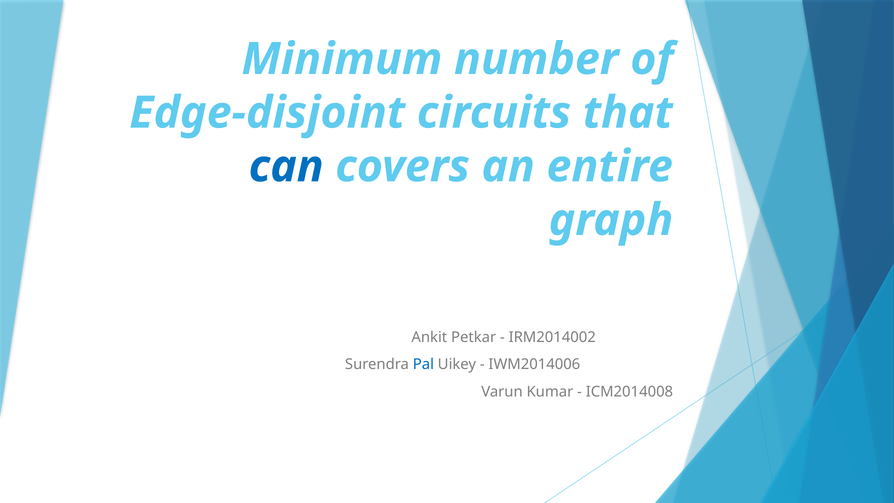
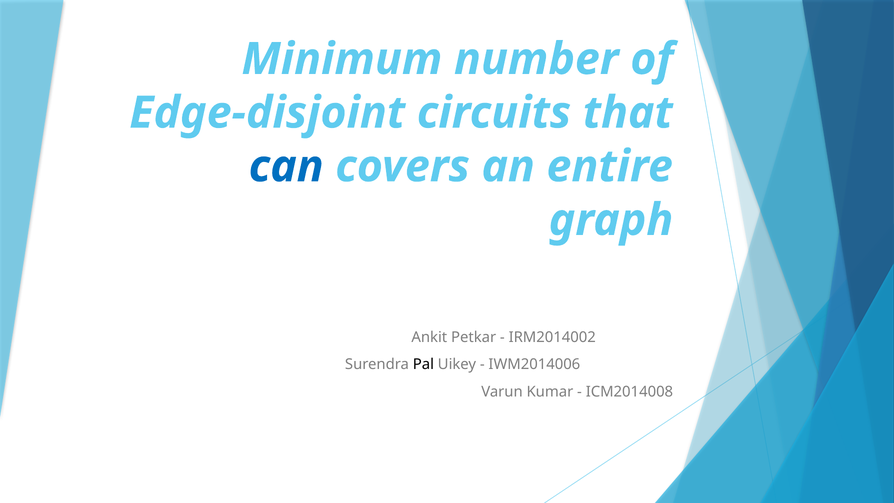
Pal colour: blue -> black
